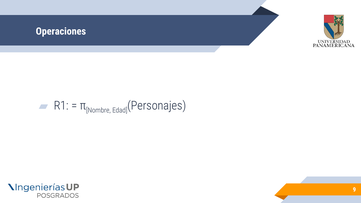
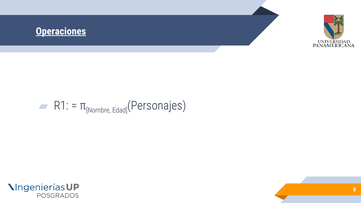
Operaciones underline: none -> present
